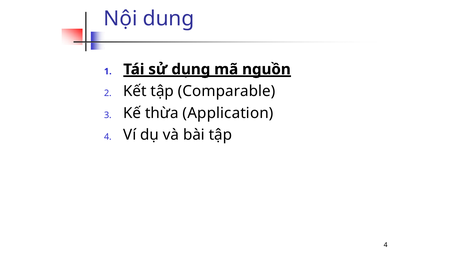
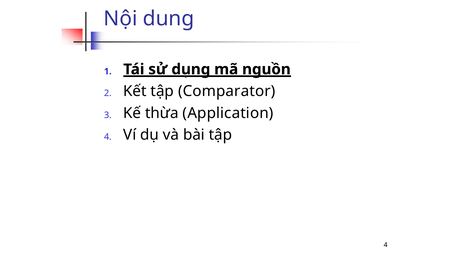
Comparable: Comparable -> Comparator
